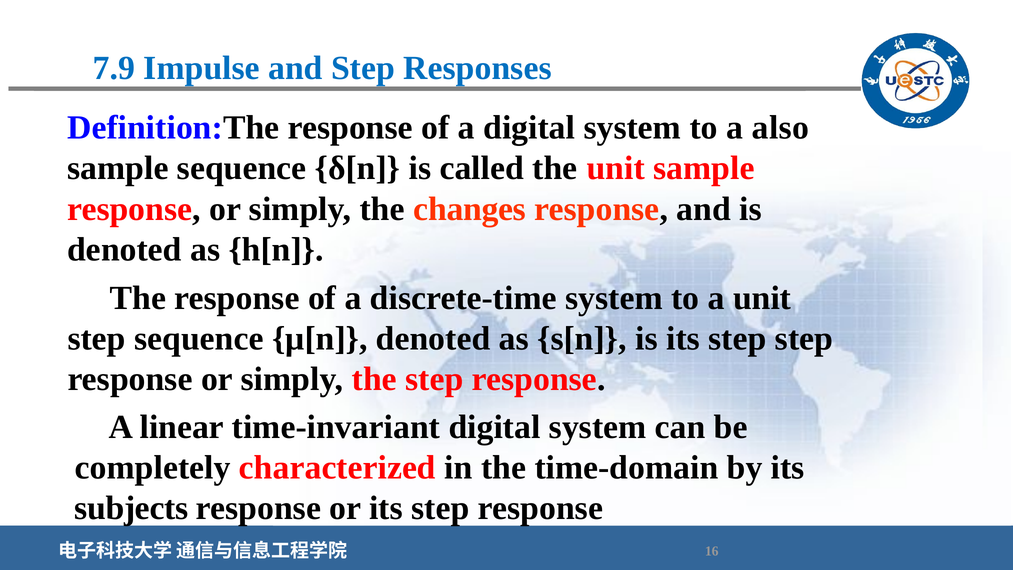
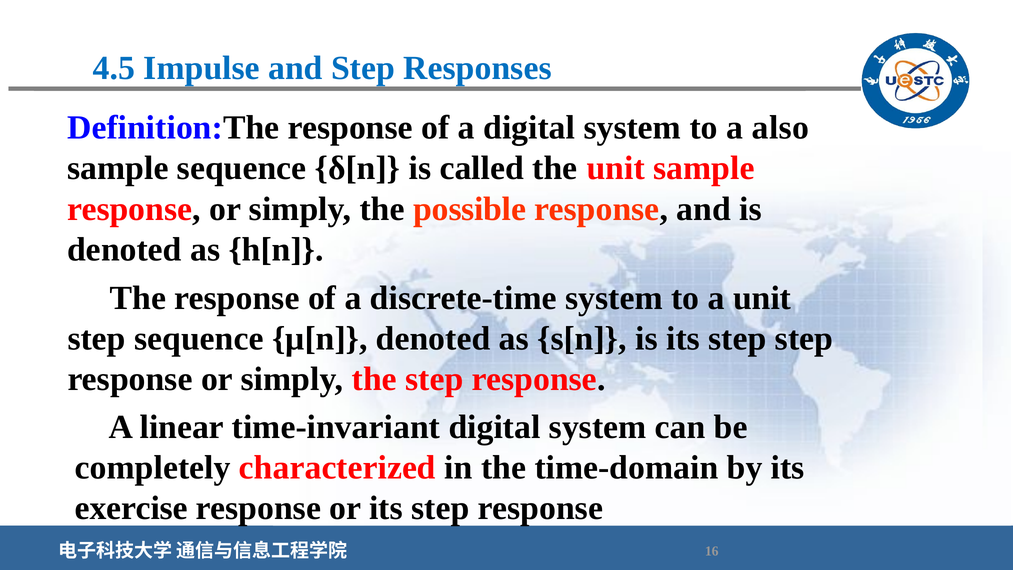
7.9: 7.9 -> 4.5
changes: changes -> possible
subjects: subjects -> exercise
